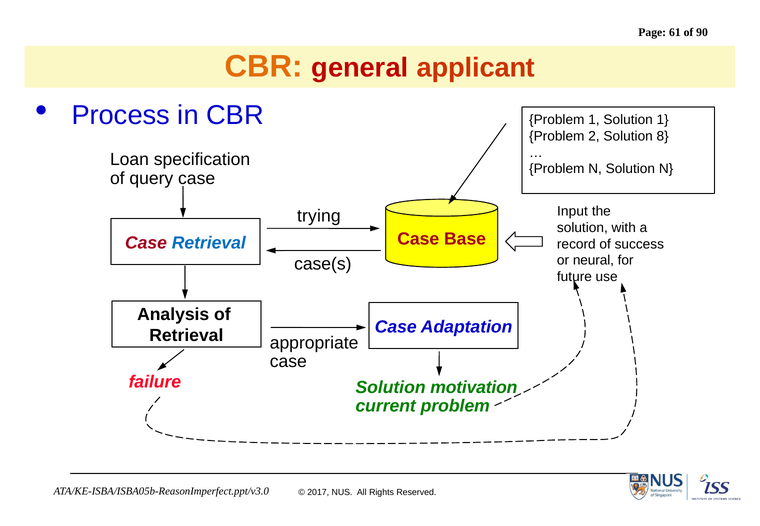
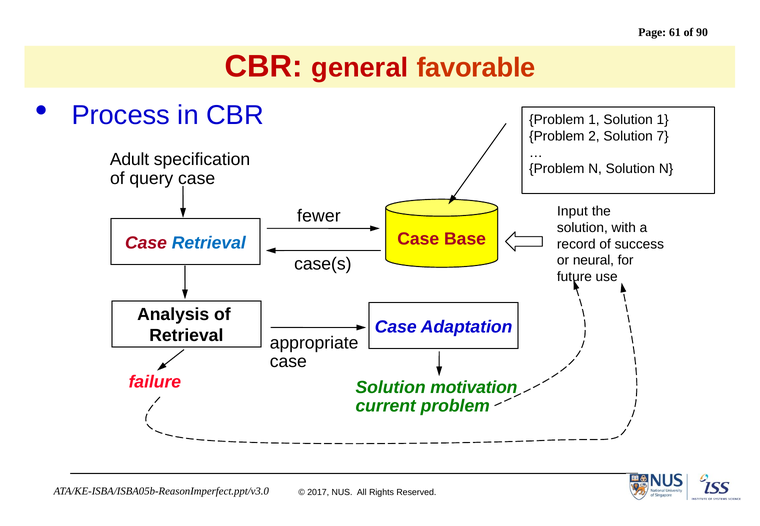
CBR at (264, 67) colour: orange -> red
applicant: applicant -> favorable
8: 8 -> 7
Loan: Loan -> Adult
trying: trying -> fewer
